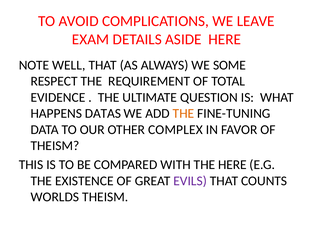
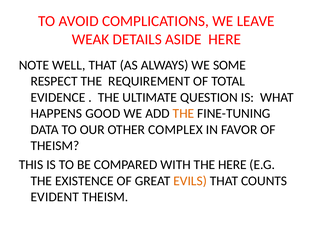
EXAM: EXAM -> WEAK
DATAS: DATAS -> GOOD
EVILS colour: purple -> orange
WORLDS: WORLDS -> EVIDENT
